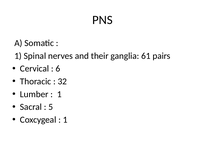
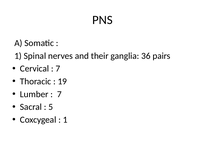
61: 61 -> 36
6 at (58, 69): 6 -> 7
32: 32 -> 19
1 at (59, 94): 1 -> 7
